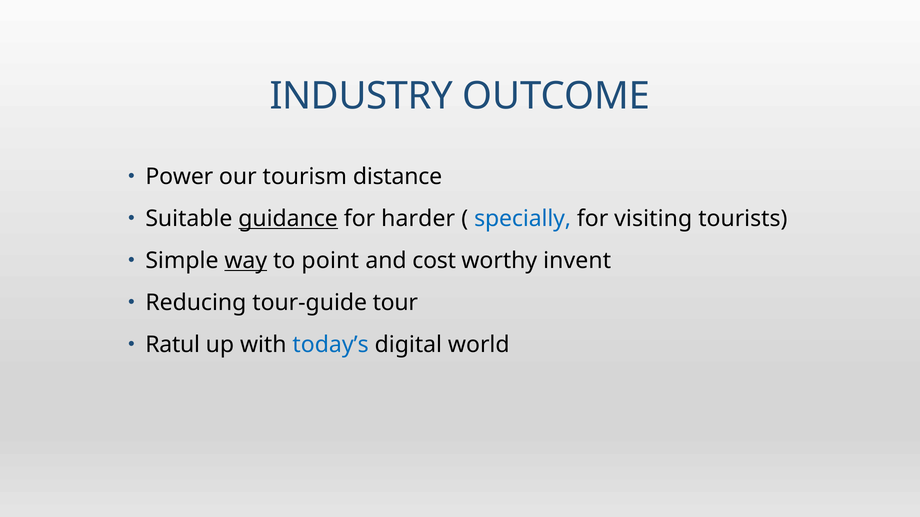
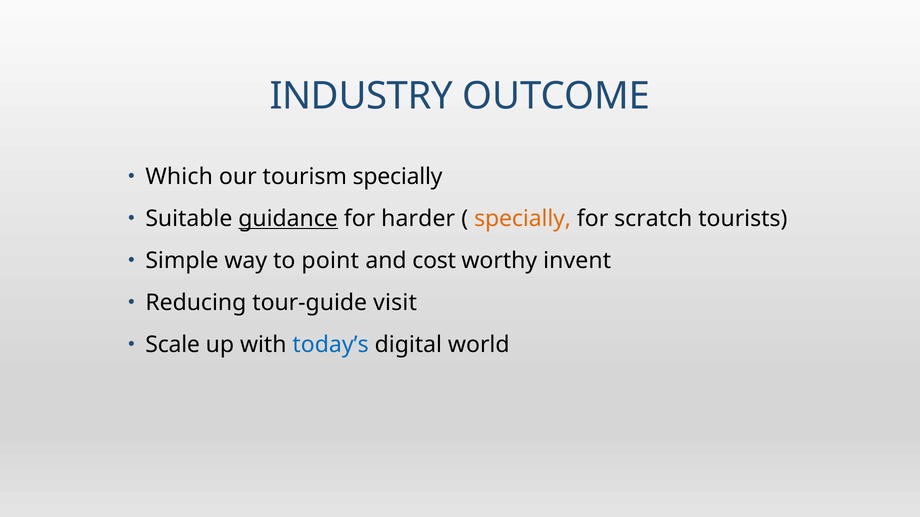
Power: Power -> Which
tourism distance: distance -> specially
specially at (523, 219) colour: blue -> orange
visiting: visiting -> scratch
way underline: present -> none
tour: tour -> visit
Ratul: Ratul -> Scale
